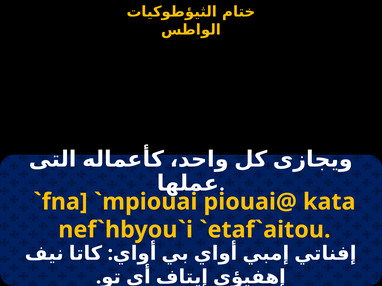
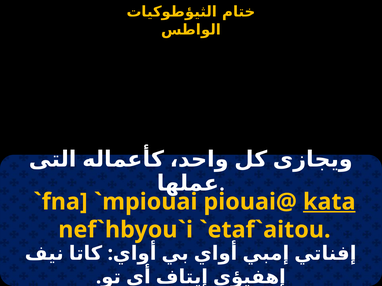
kata underline: none -> present
